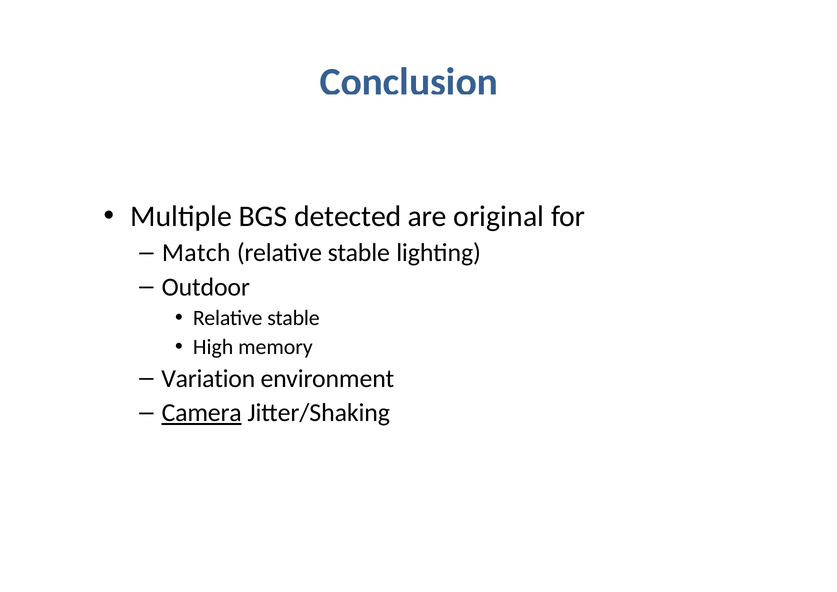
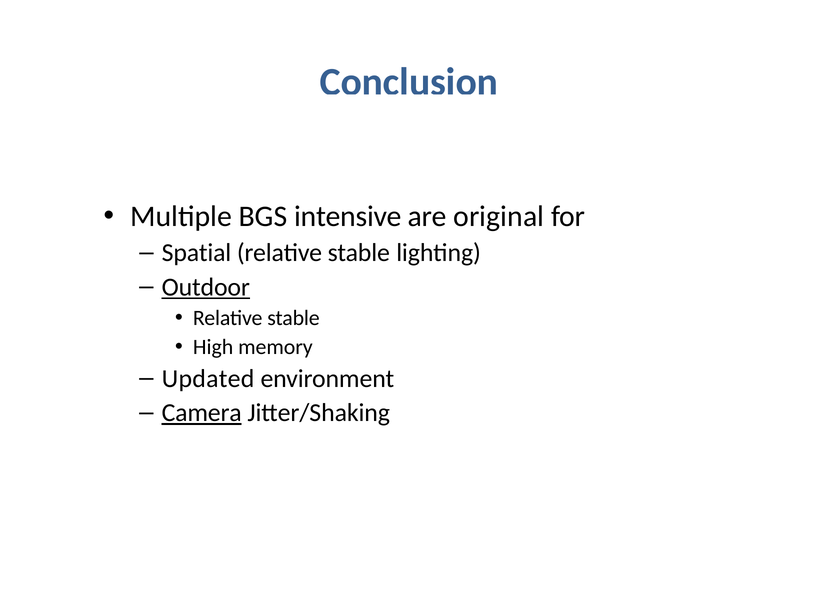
detected: detected -> intensive
Match: Match -> Spatial
Outdoor underline: none -> present
Variation: Variation -> Updated
